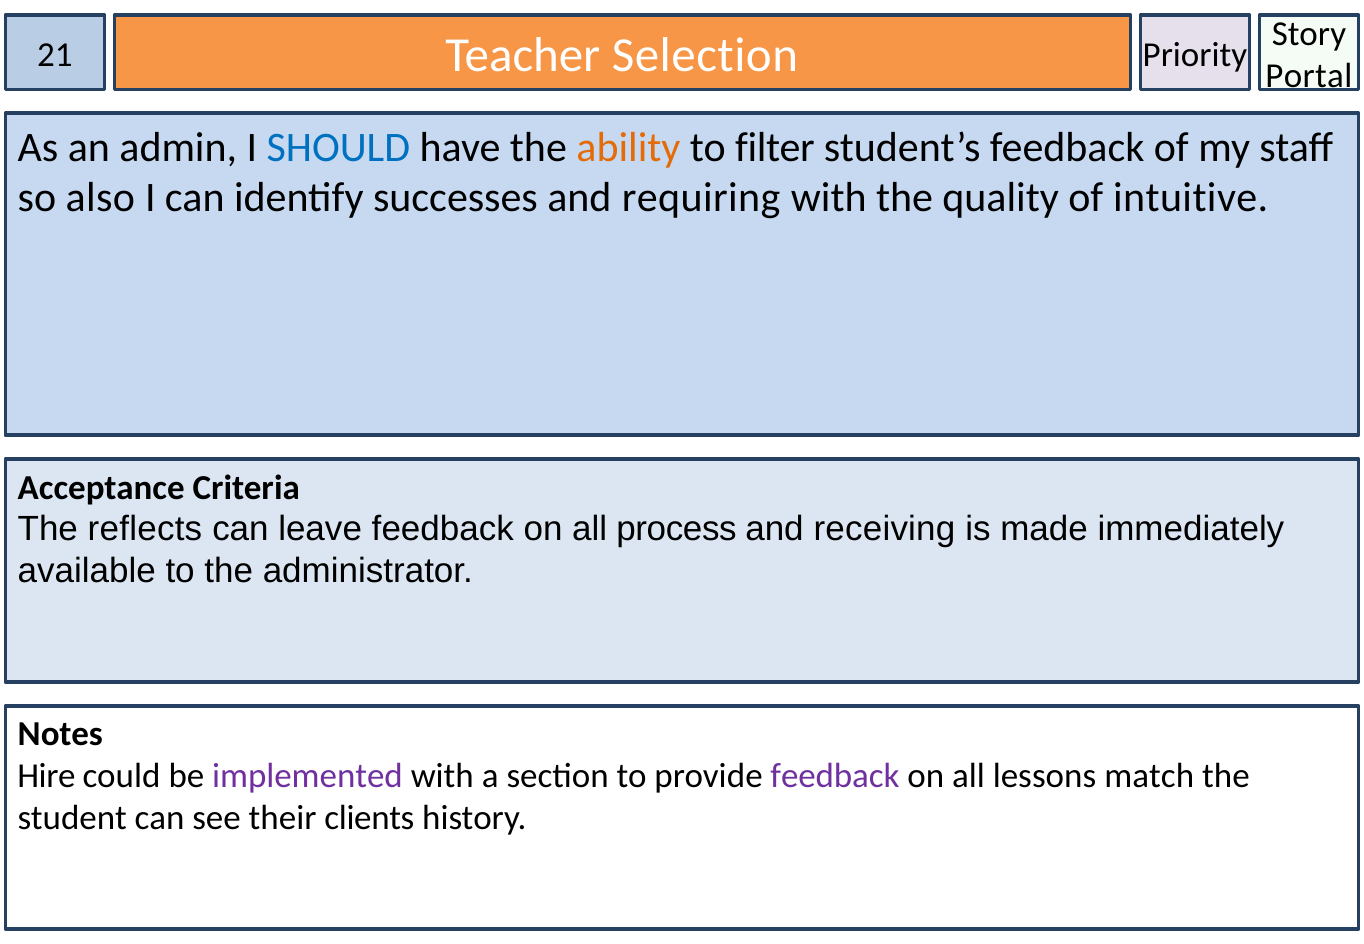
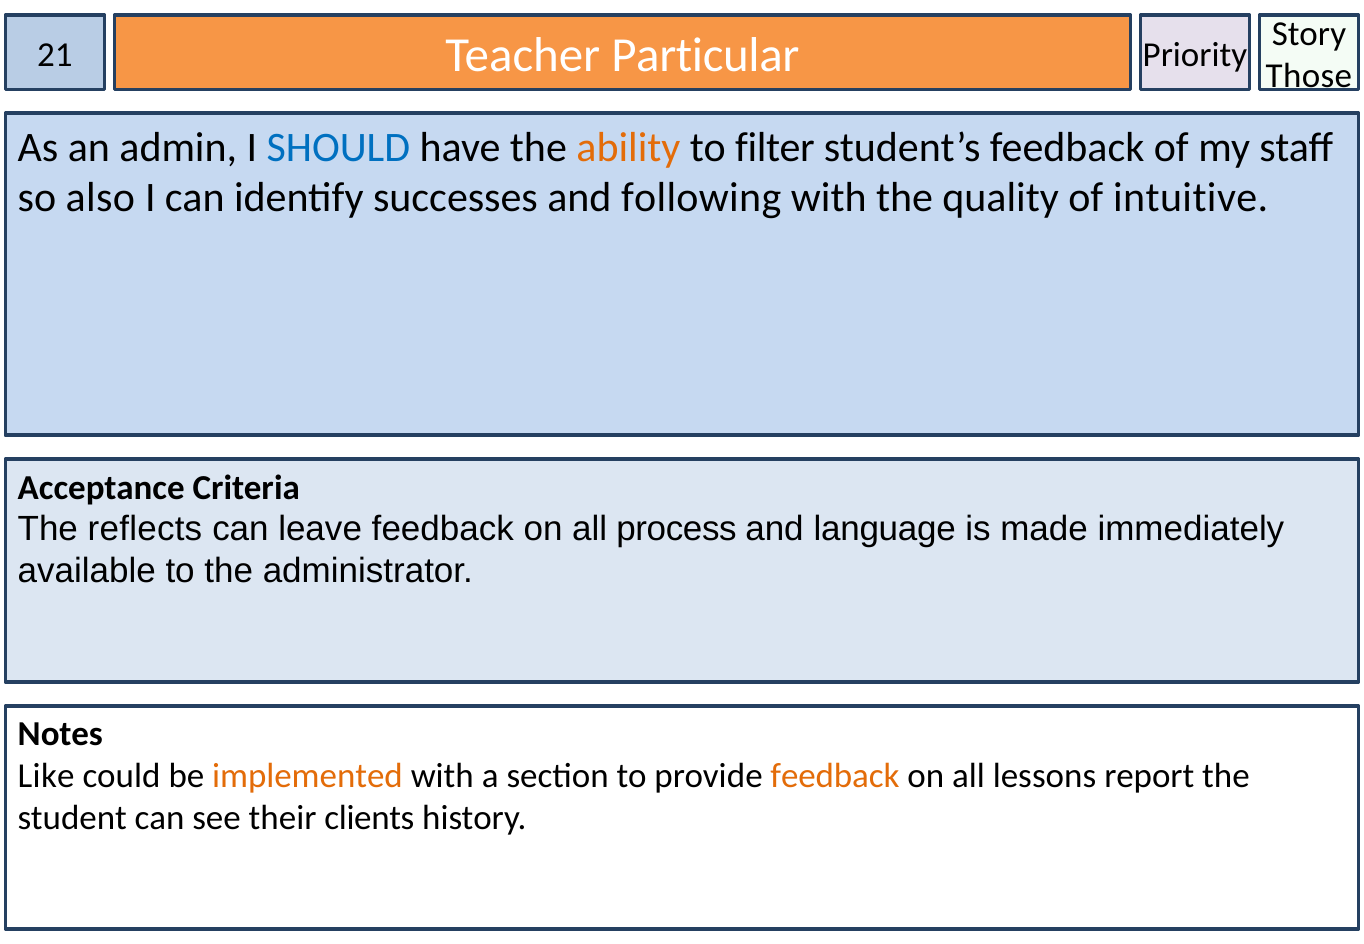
Selection: Selection -> Particular
Portal: Portal -> Those
requiring: requiring -> following
receiving: receiving -> language
Hire: Hire -> Like
implemented colour: purple -> orange
feedback at (835, 777) colour: purple -> orange
match: match -> report
